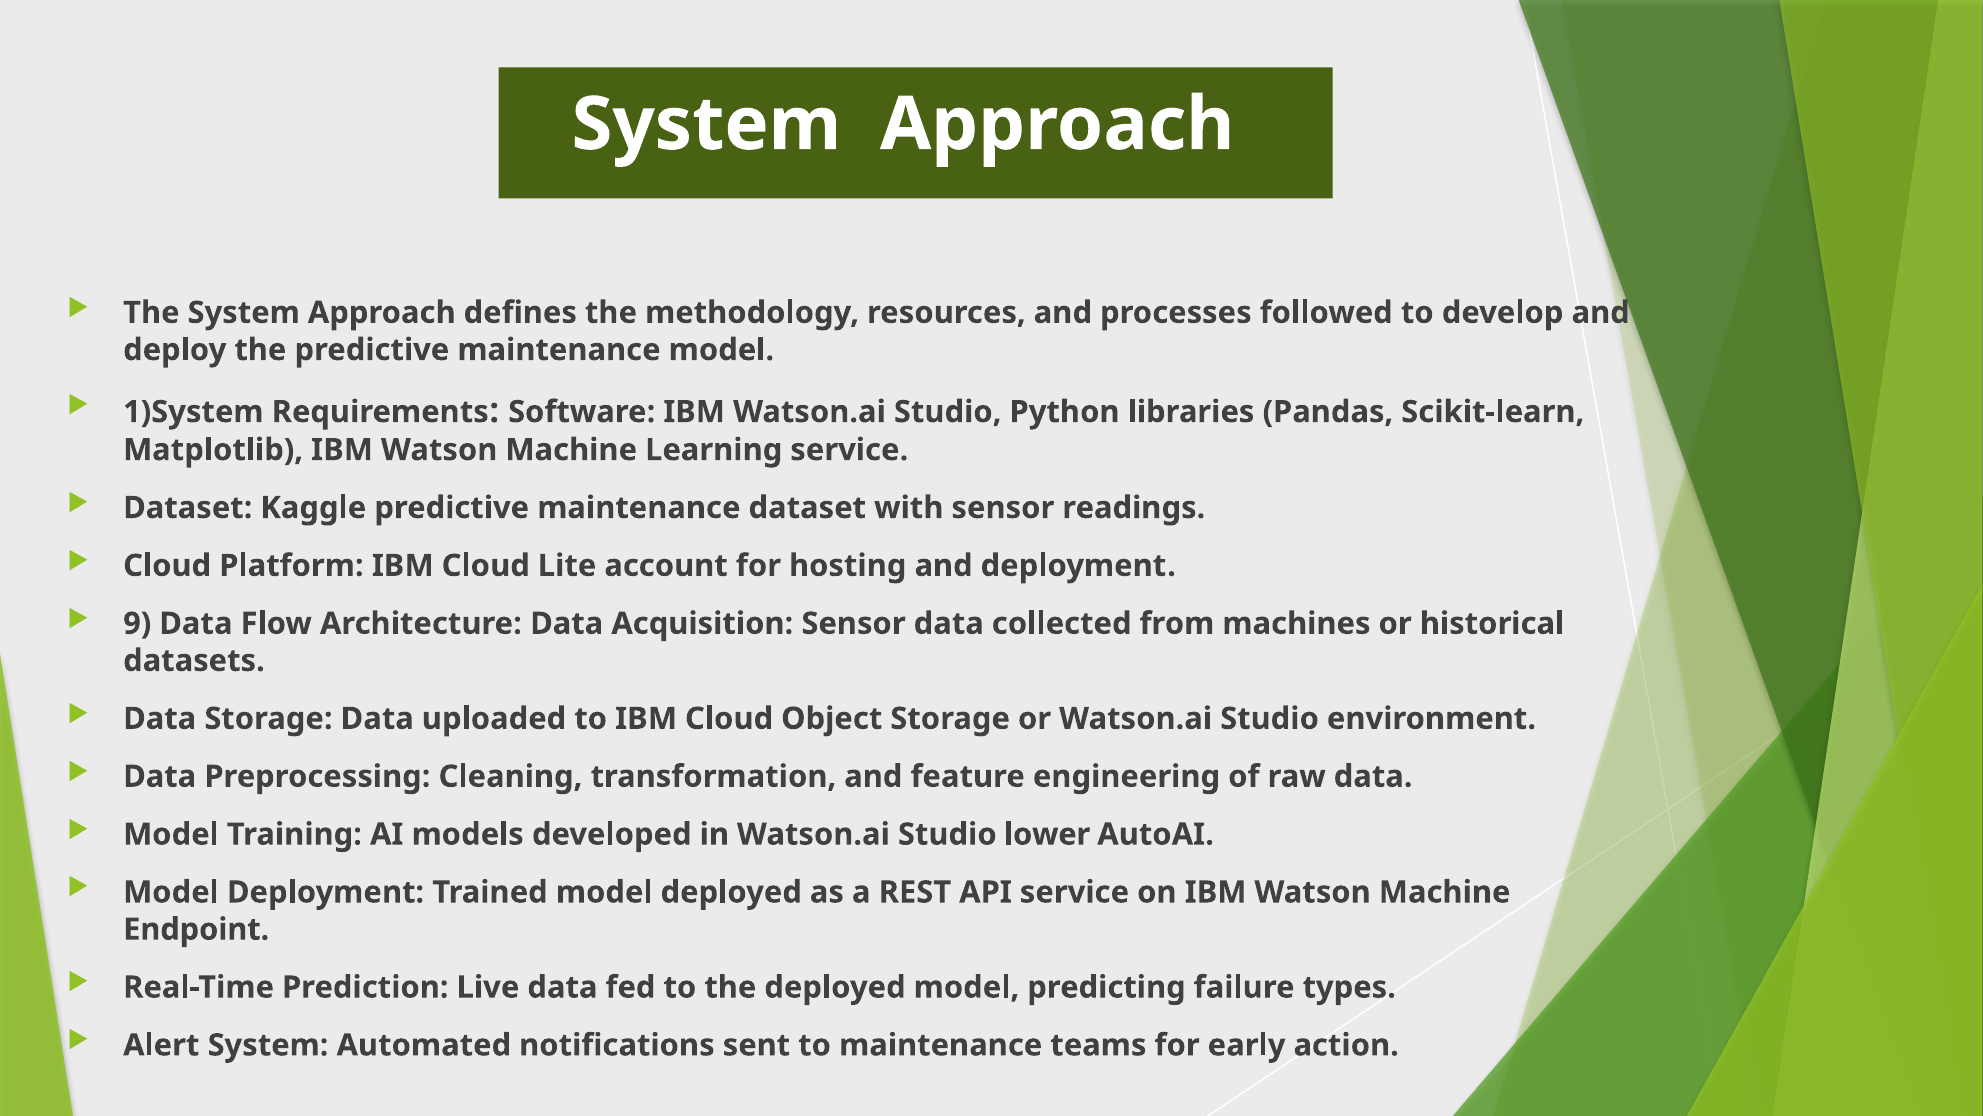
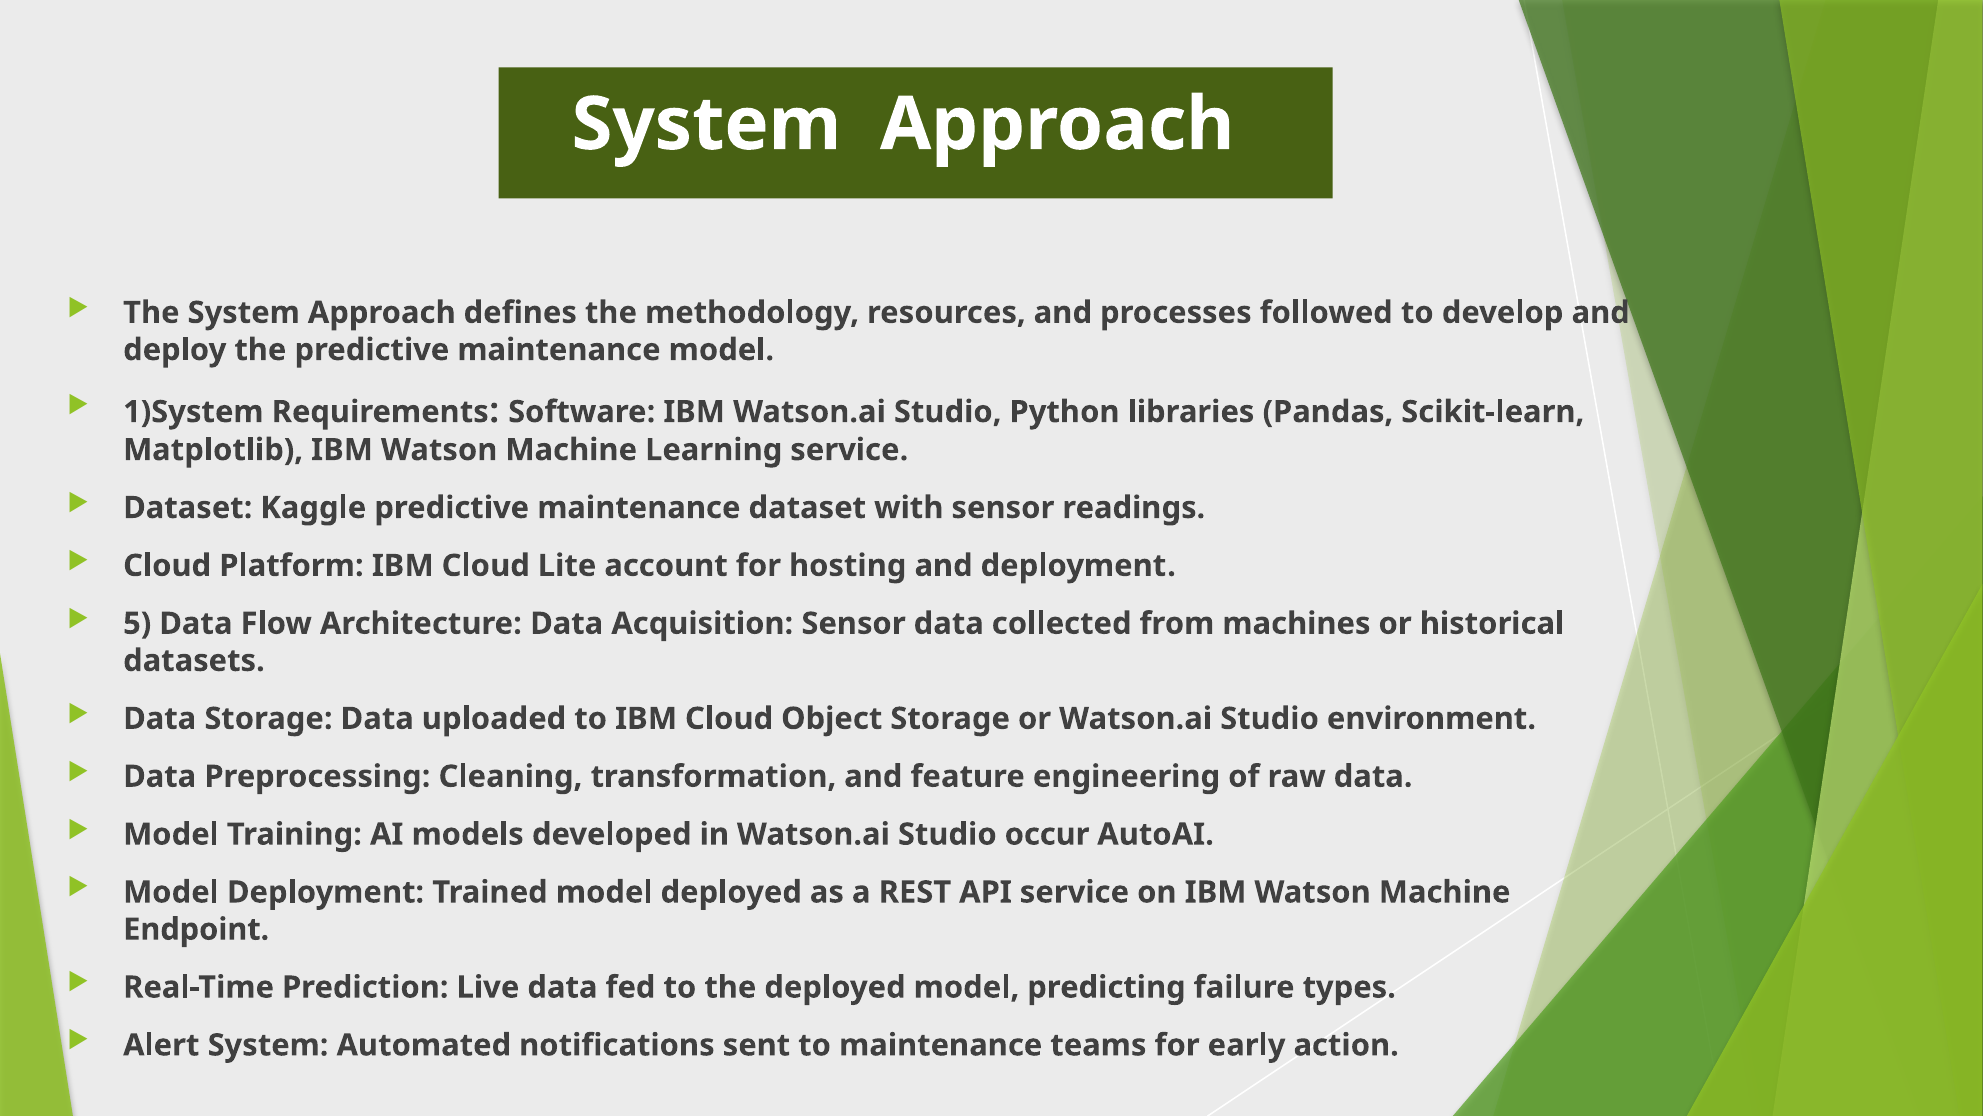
9: 9 -> 5
lower: lower -> occur
